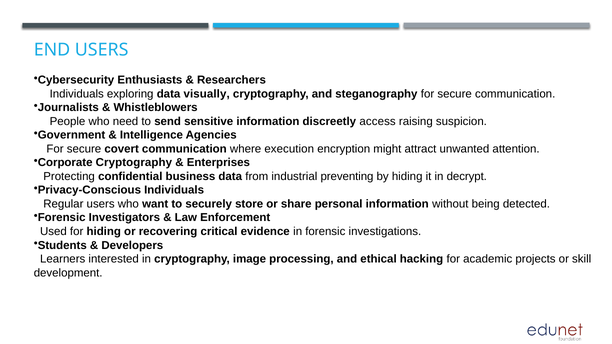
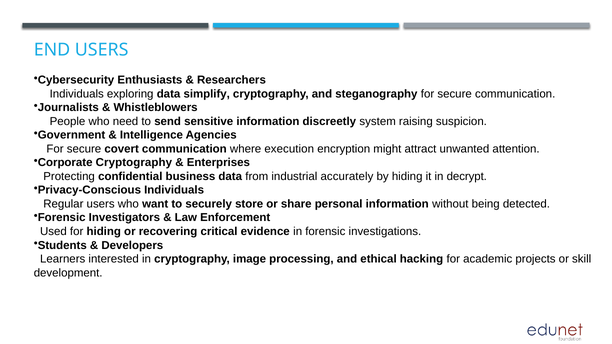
visually: visually -> simplify
access: access -> system
preventing: preventing -> accurately
